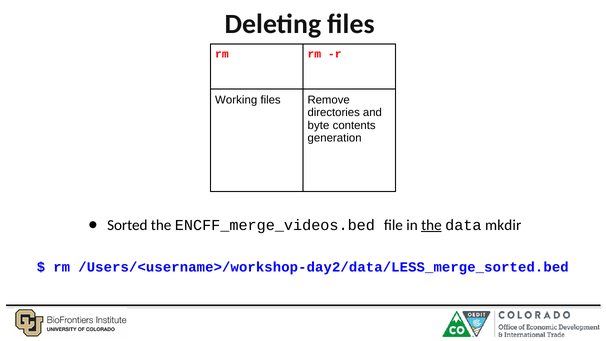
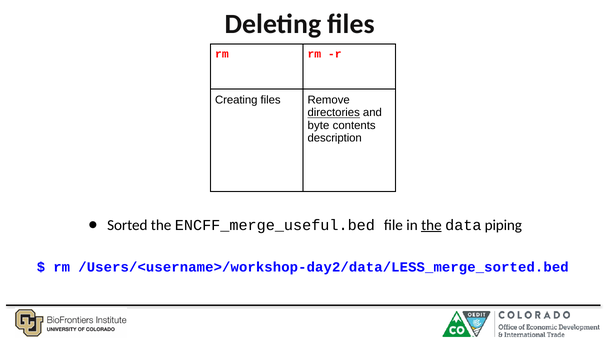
Working: Working -> Creating
directories underline: none -> present
generation: generation -> description
ENCFF_merge_videos.bed: ENCFF_merge_videos.bed -> ENCFF_merge_useful.bed
mkdir: mkdir -> piping
